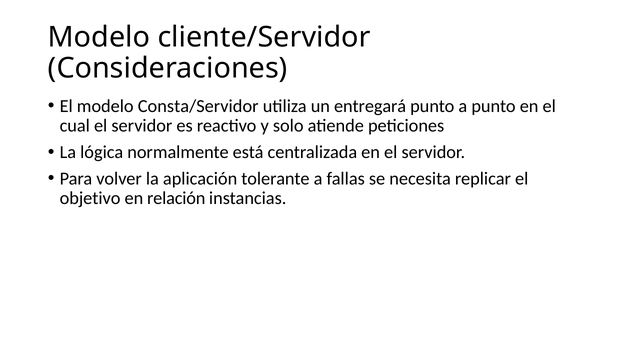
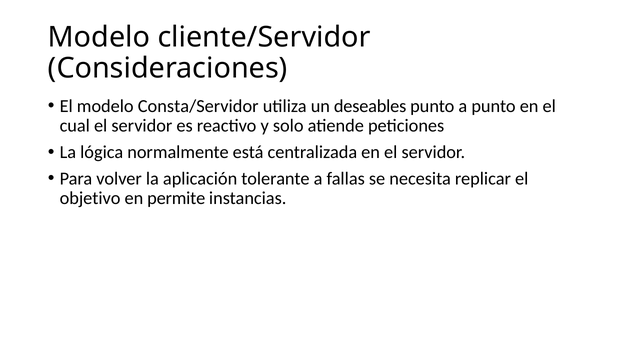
entregará: entregará -> deseables
relación: relación -> permite
